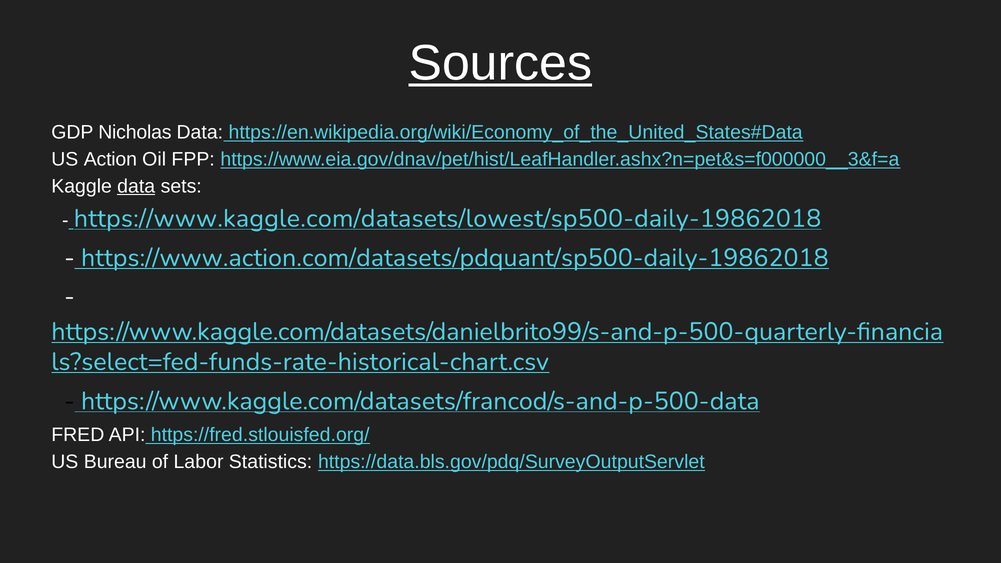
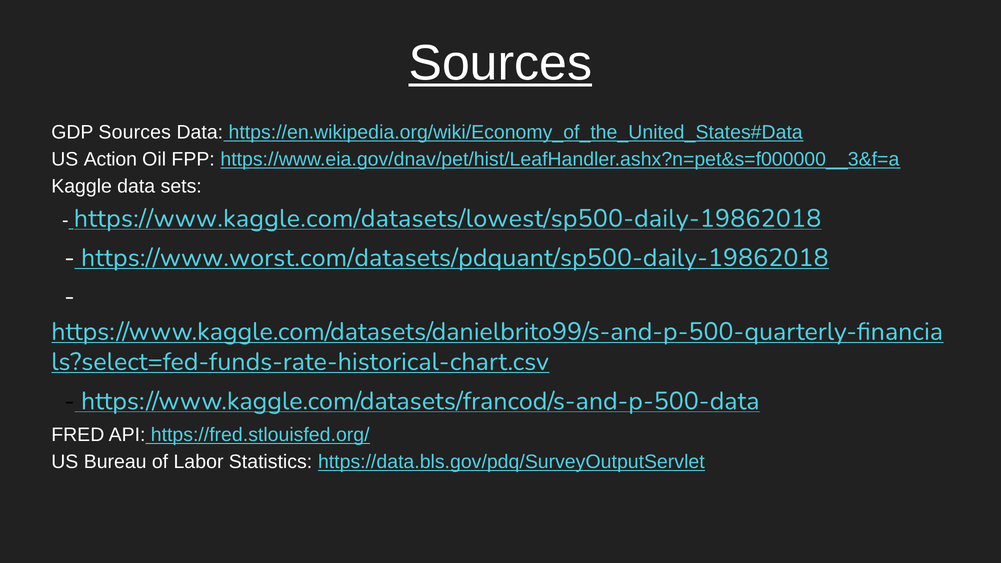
GDP Nicholas: Nicholas -> Sources
data at (136, 186) underline: present -> none
https://www.action.com/datasets/pdquant/sp500-daily-19862018: https://www.action.com/datasets/pdquant/sp500-daily-19862018 -> https://www.worst.com/datasets/pdquant/sp500-daily-19862018
